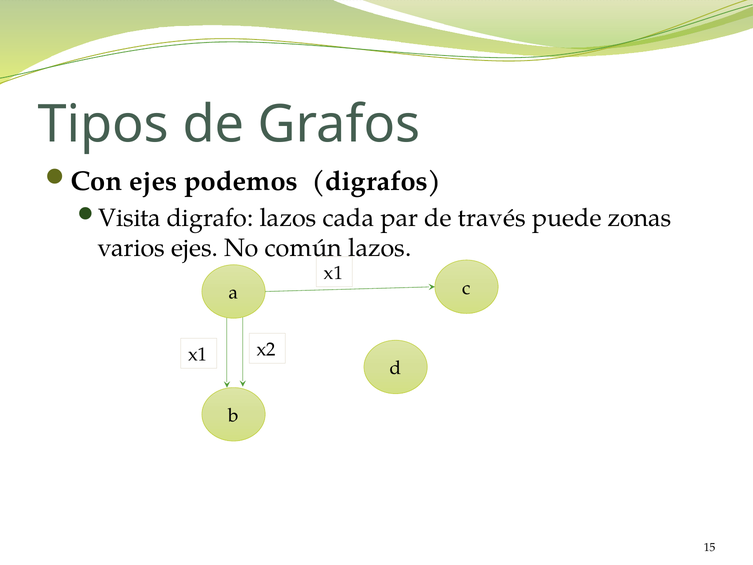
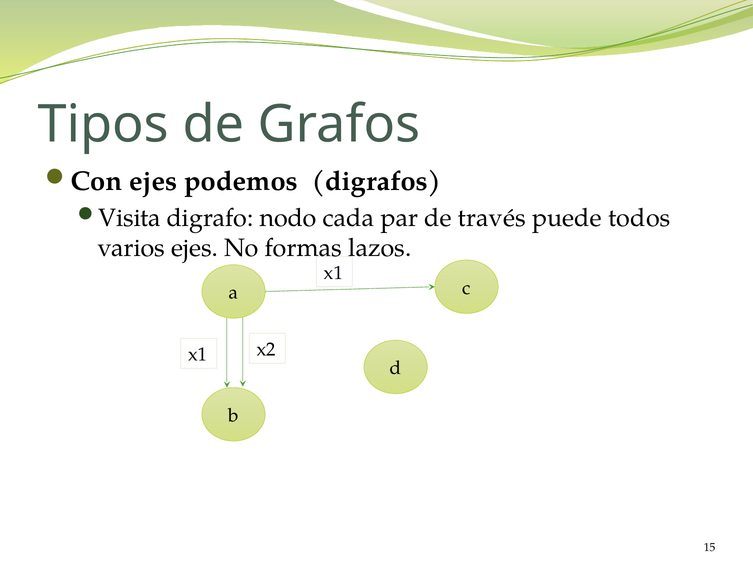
digrafo lazos: lazos -> nodo
zonas: zonas -> todos
común: común -> formas
